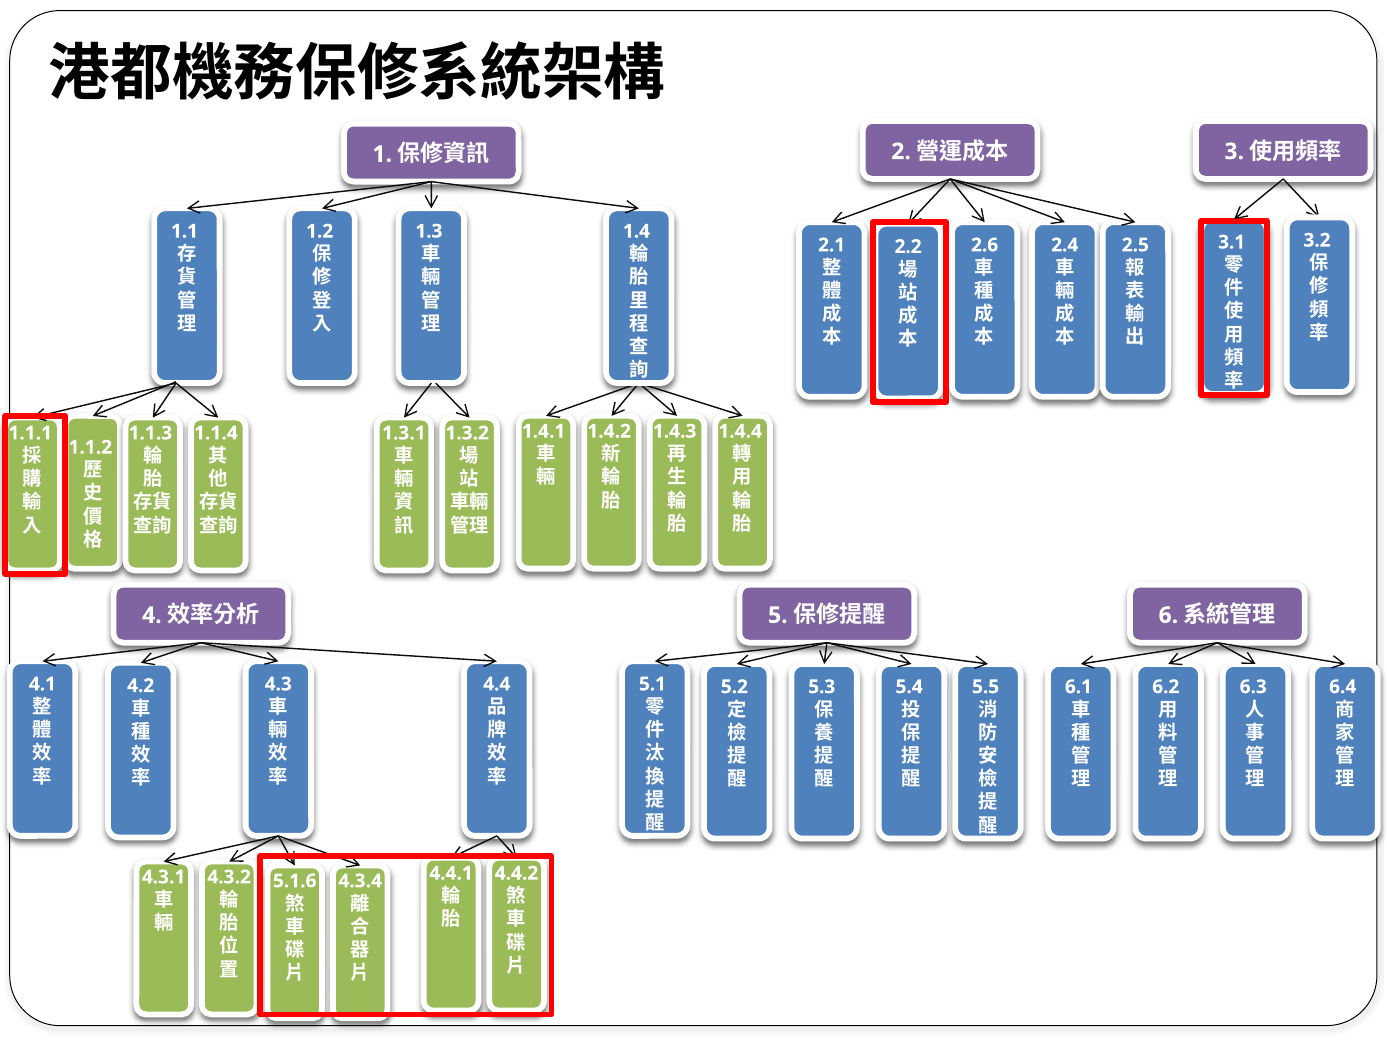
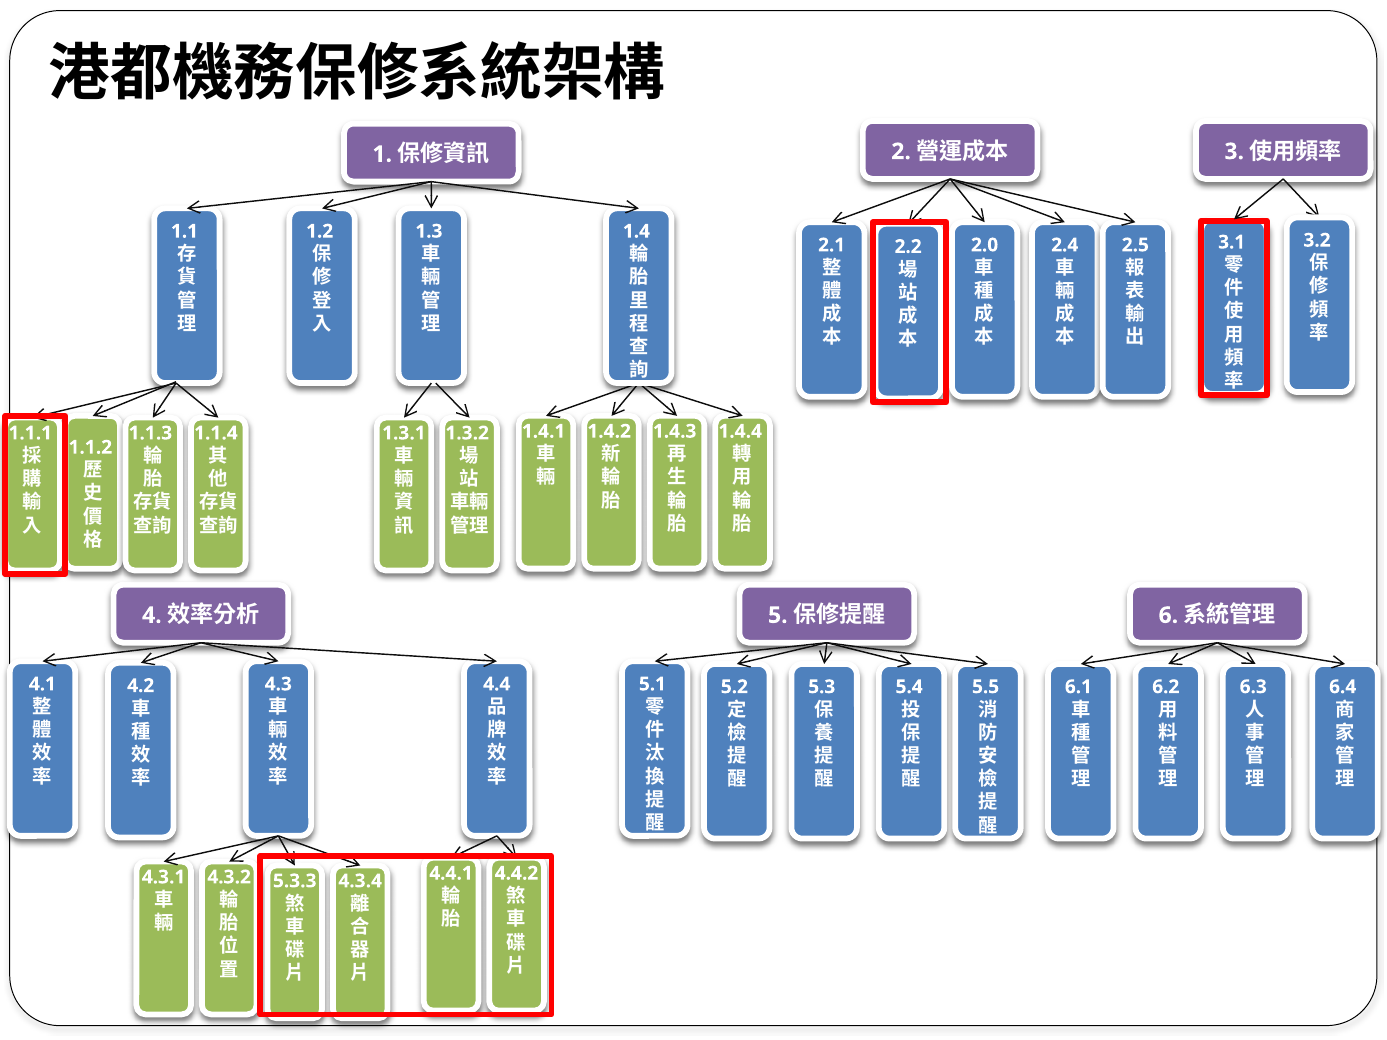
2.6: 2.6 -> 2.0
5.1.6: 5.1.6 -> 5.3.3
